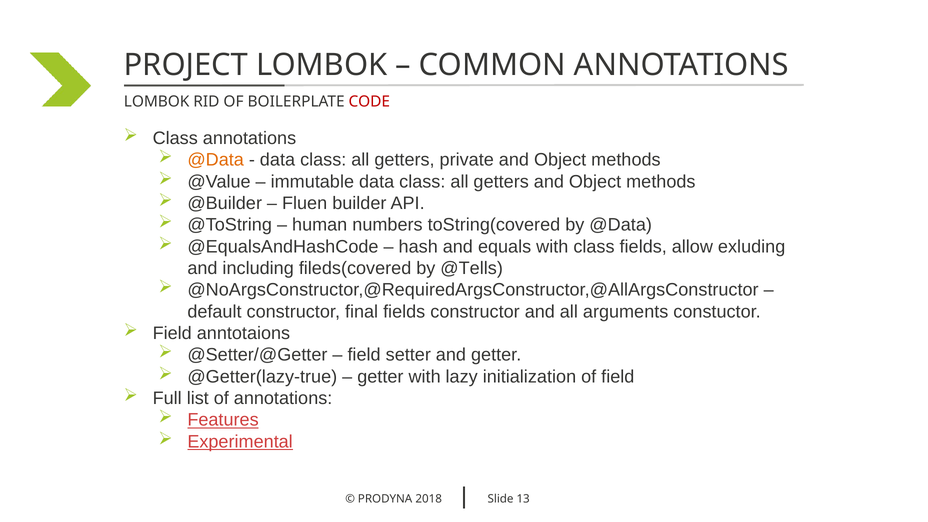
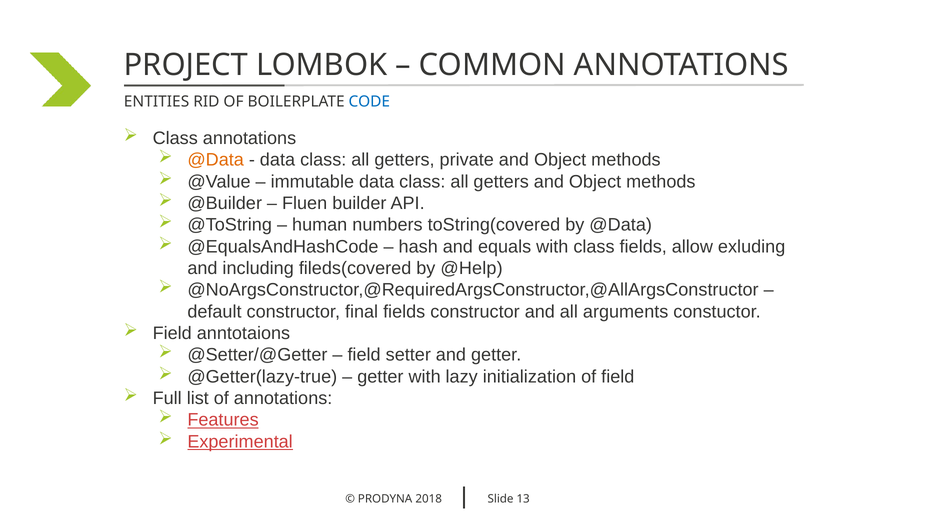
LOMBOK at (157, 102): LOMBOK -> ENTITIES
CODE colour: red -> blue
@Tells: @Tells -> @Help
